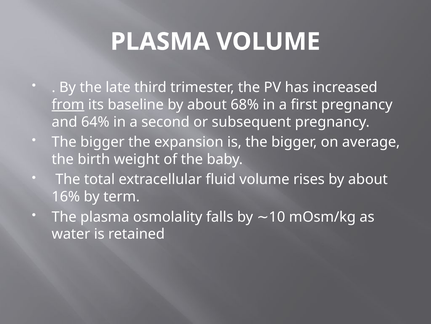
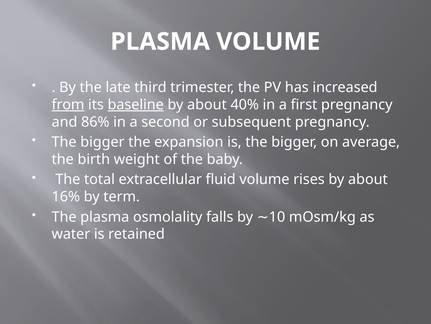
baseline underline: none -> present
68%: 68% -> 40%
64%: 64% -> 86%
